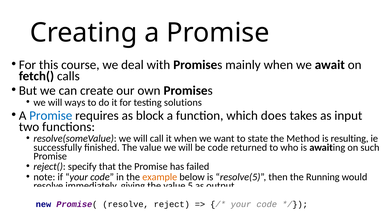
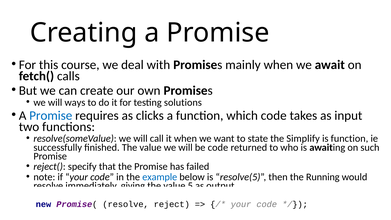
block: block -> clicks
which does: does -> code
Method: Method -> Simplify
is resulting: resulting -> function
example colour: orange -> blue
